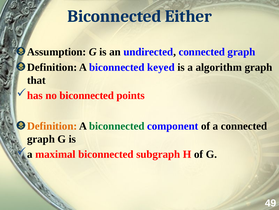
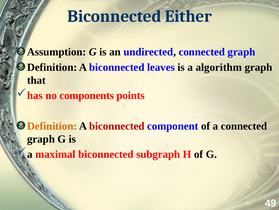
keyed: keyed -> leaves
no biconnected: biconnected -> components
biconnected at (117, 126) colour: green -> red
